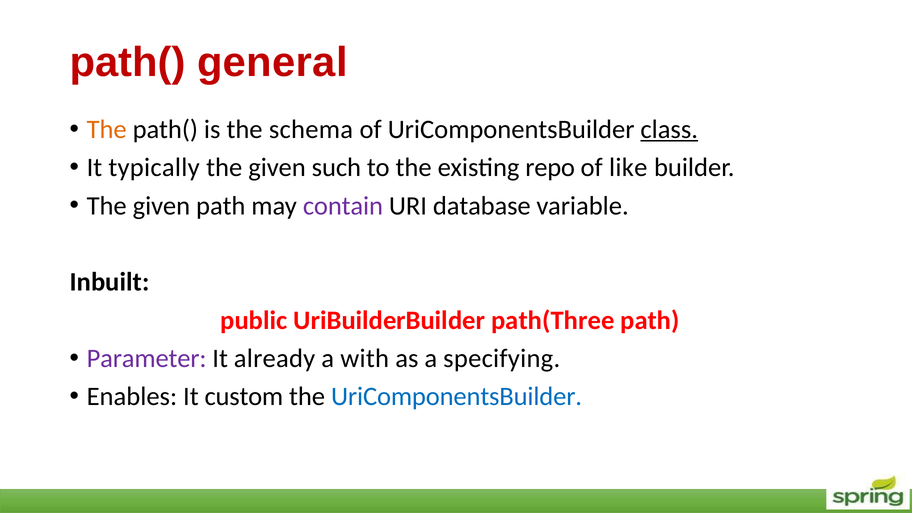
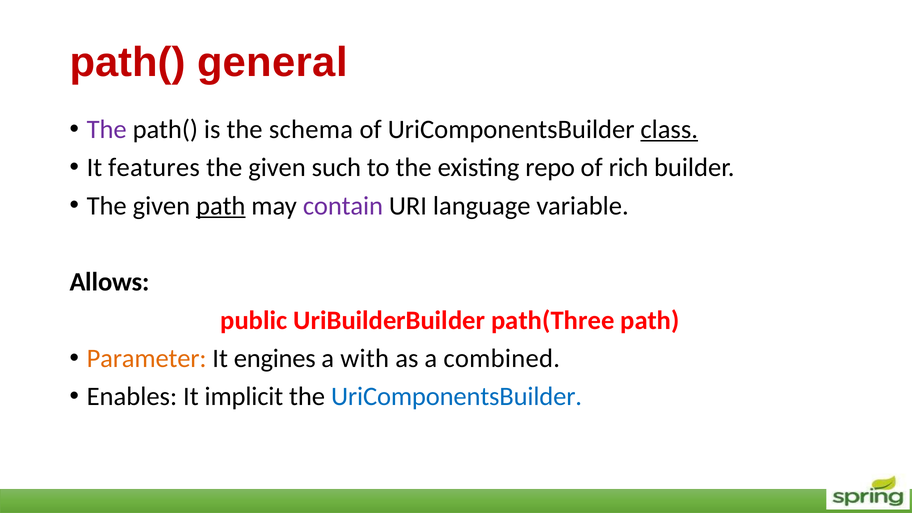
The at (107, 129) colour: orange -> purple
typically: typically -> features
like: like -> rich
path at (221, 206) underline: none -> present
database: database -> language
Inbuilt: Inbuilt -> Allows
Parameter colour: purple -> orange
already: already -> engines
specifying: specifying -> combined
custom: custom -> implicit
